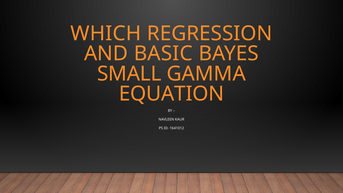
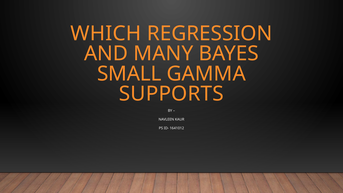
BASIC: BASIC -> MANY
EQUATION: EQUATION -> SUPPORTS
